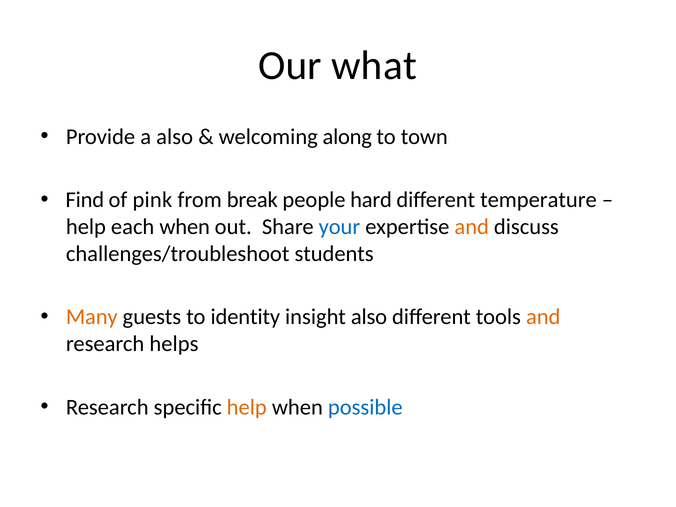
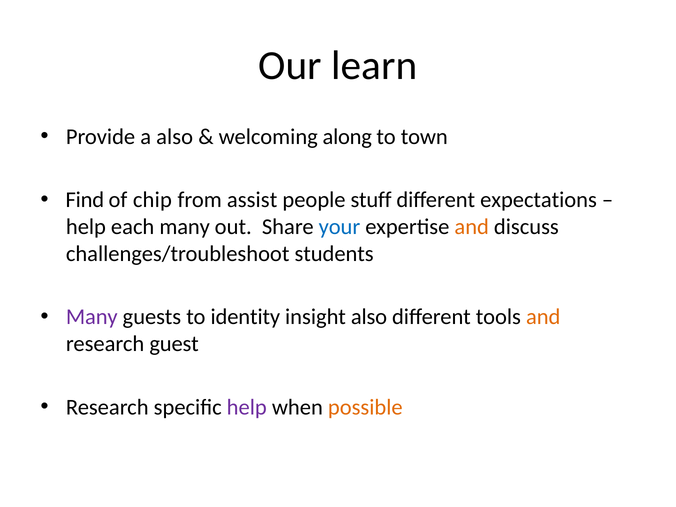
what: what -> learn
pink: pink -> chip
break: break -> assist
hard: hard -> stuff
temperature: temperature -> expectations
each when: when -> many
Many at (92, 317) colour: orange -> purple
helps: helps -> guest
help at (247, 407) colour: orange -> purple
possible colour: blue -> orange
